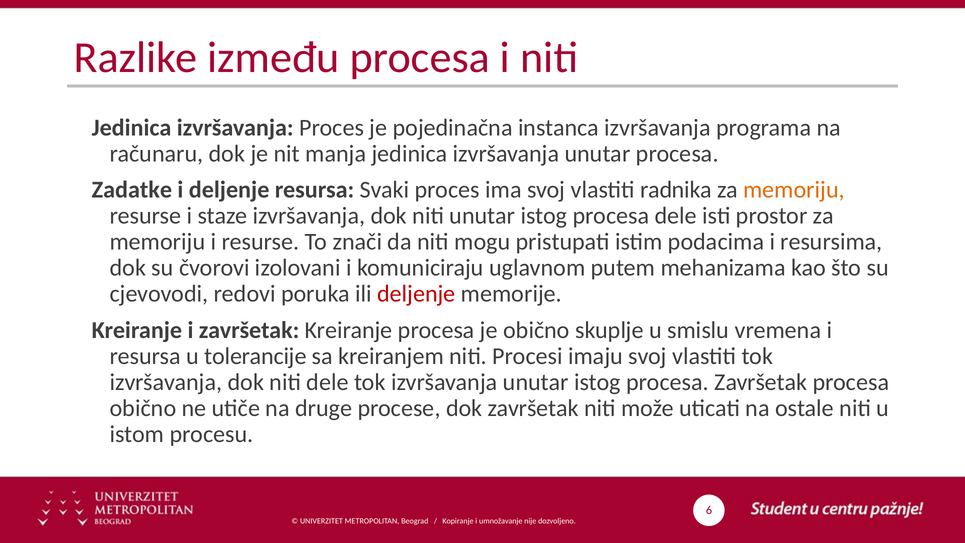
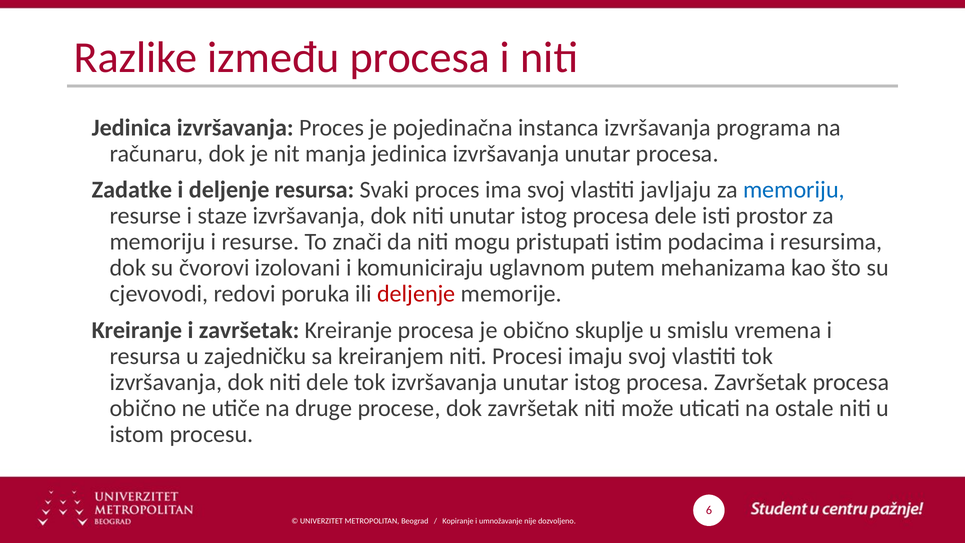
radnika: radnika -> javljaju
memoriju at (794, 190) colour: orange -> blue
tolerancije: tolerancije -> zajedničku
